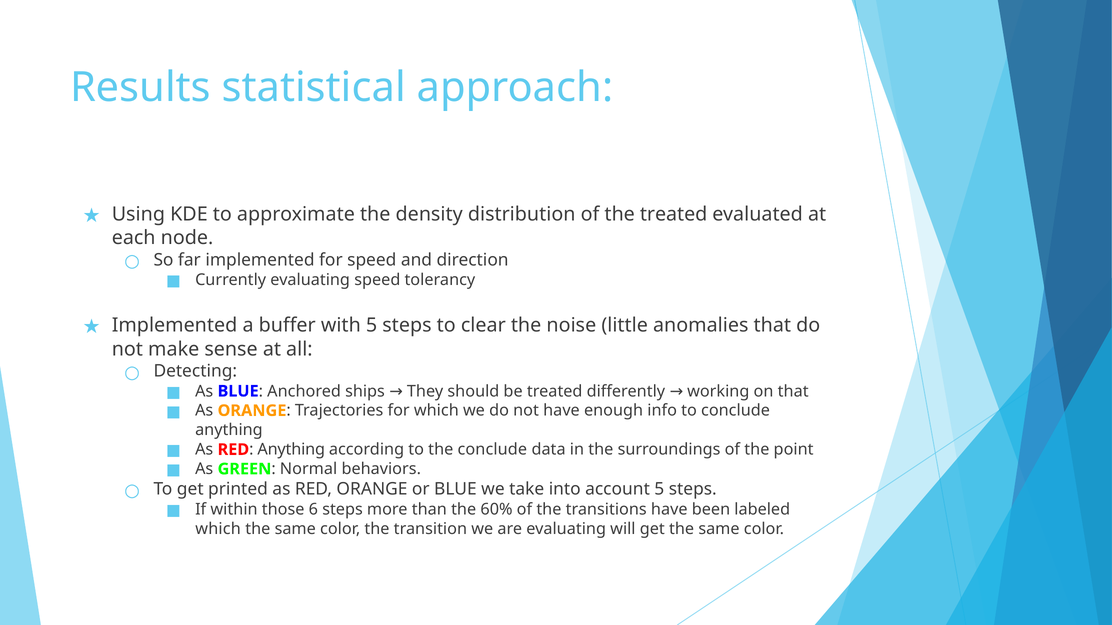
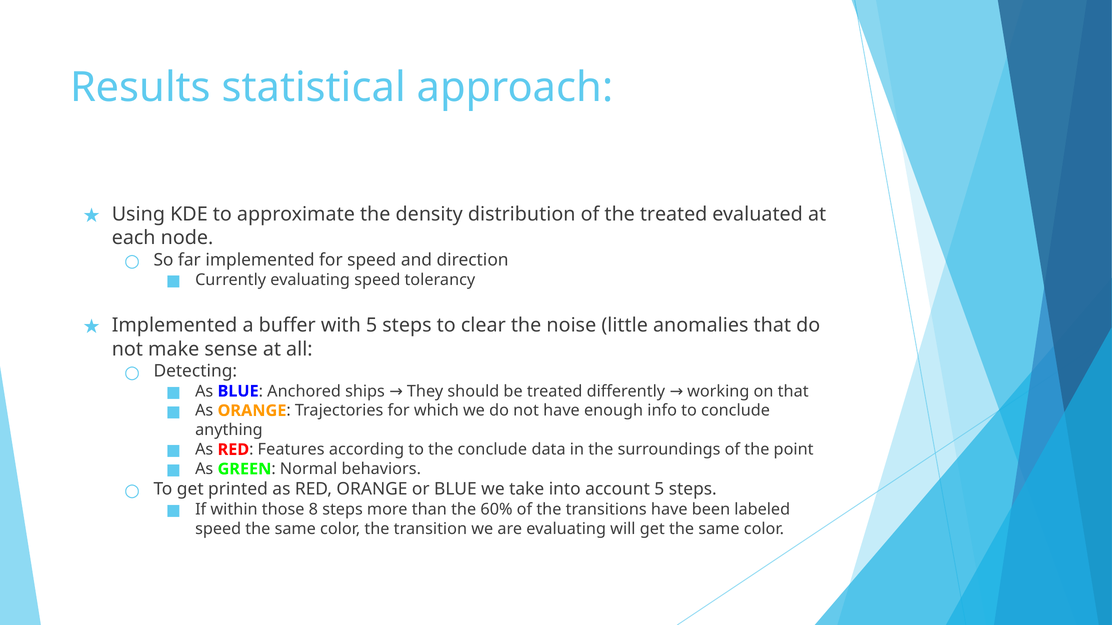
RED Anything: Anything -> Features
6: 6 -> 8
which at (218, 529): which -> speed
